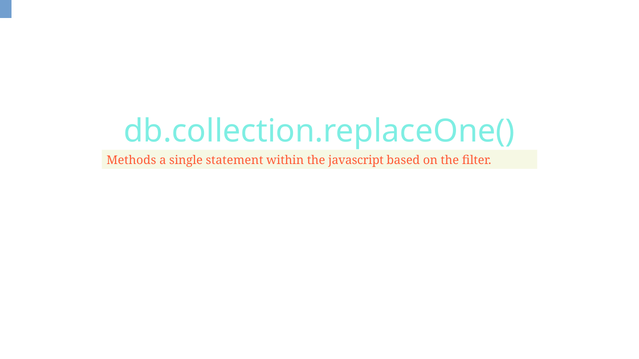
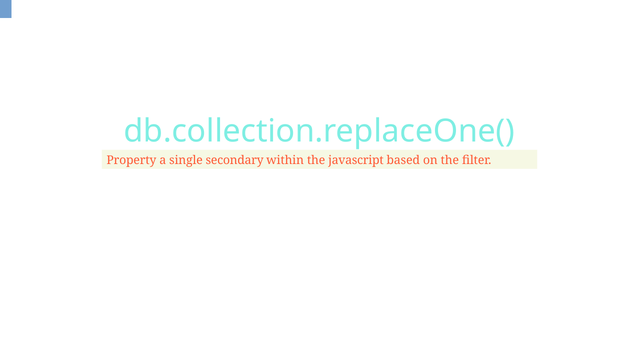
Methods: Methods -> Property
statement: statement -> secondary
